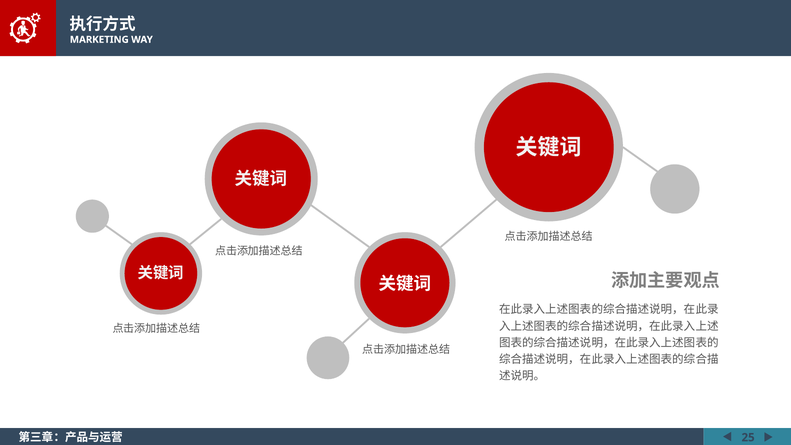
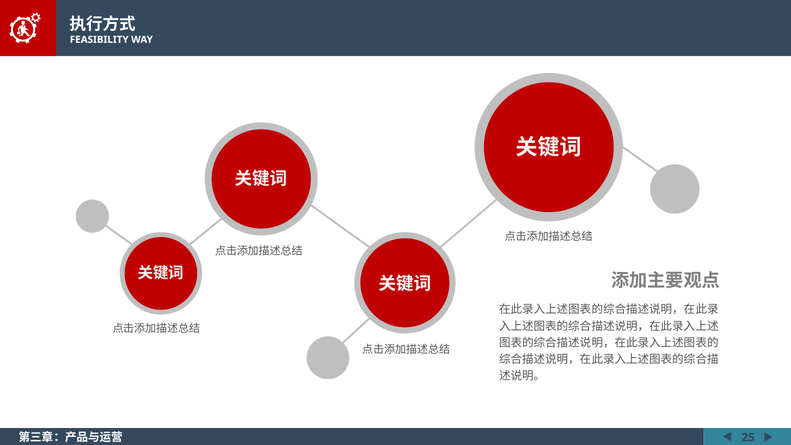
MARKETING: MARKETING -> FEASIBILITY
